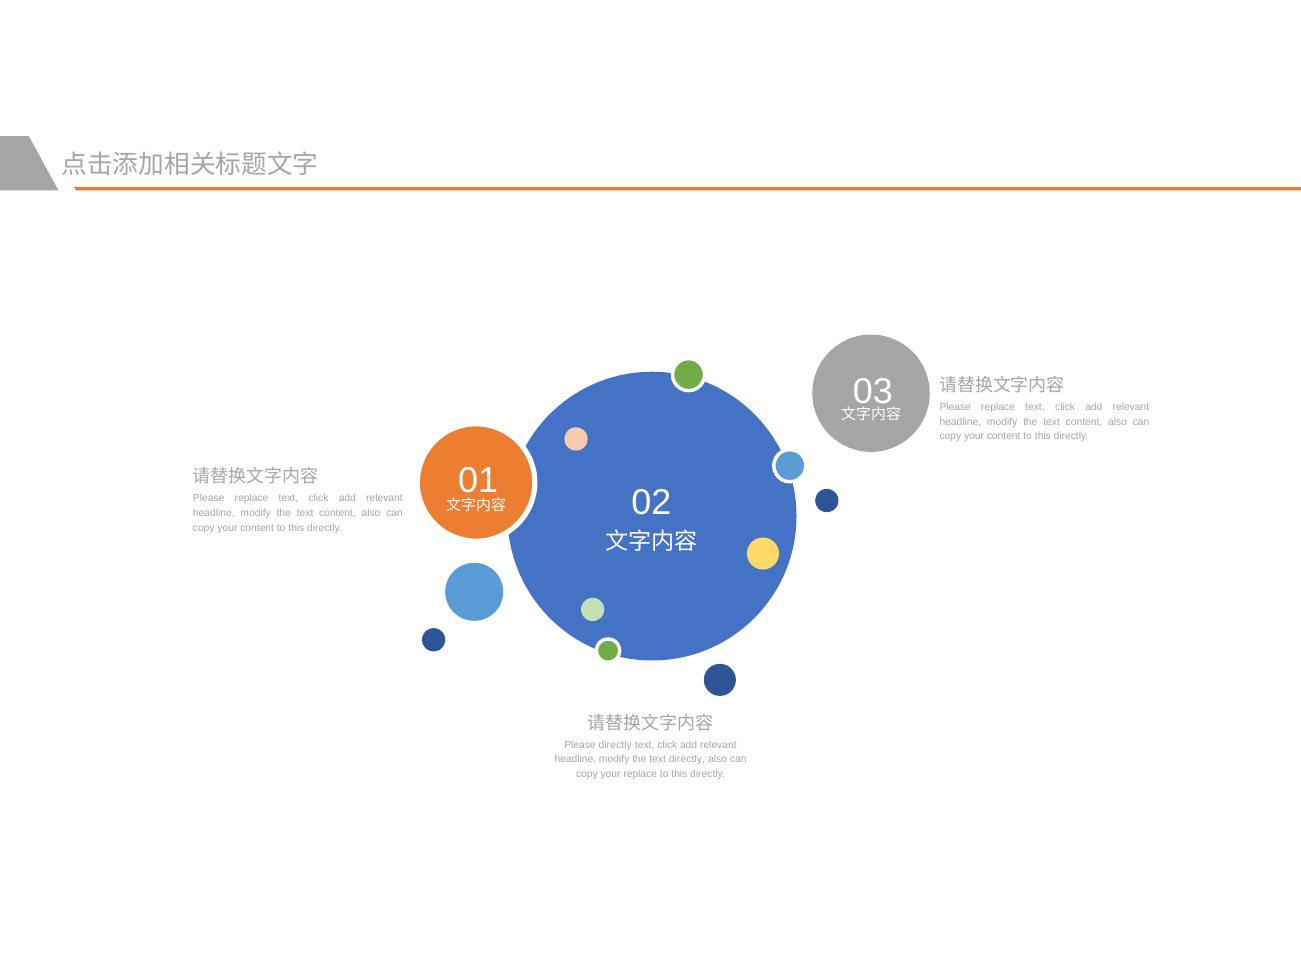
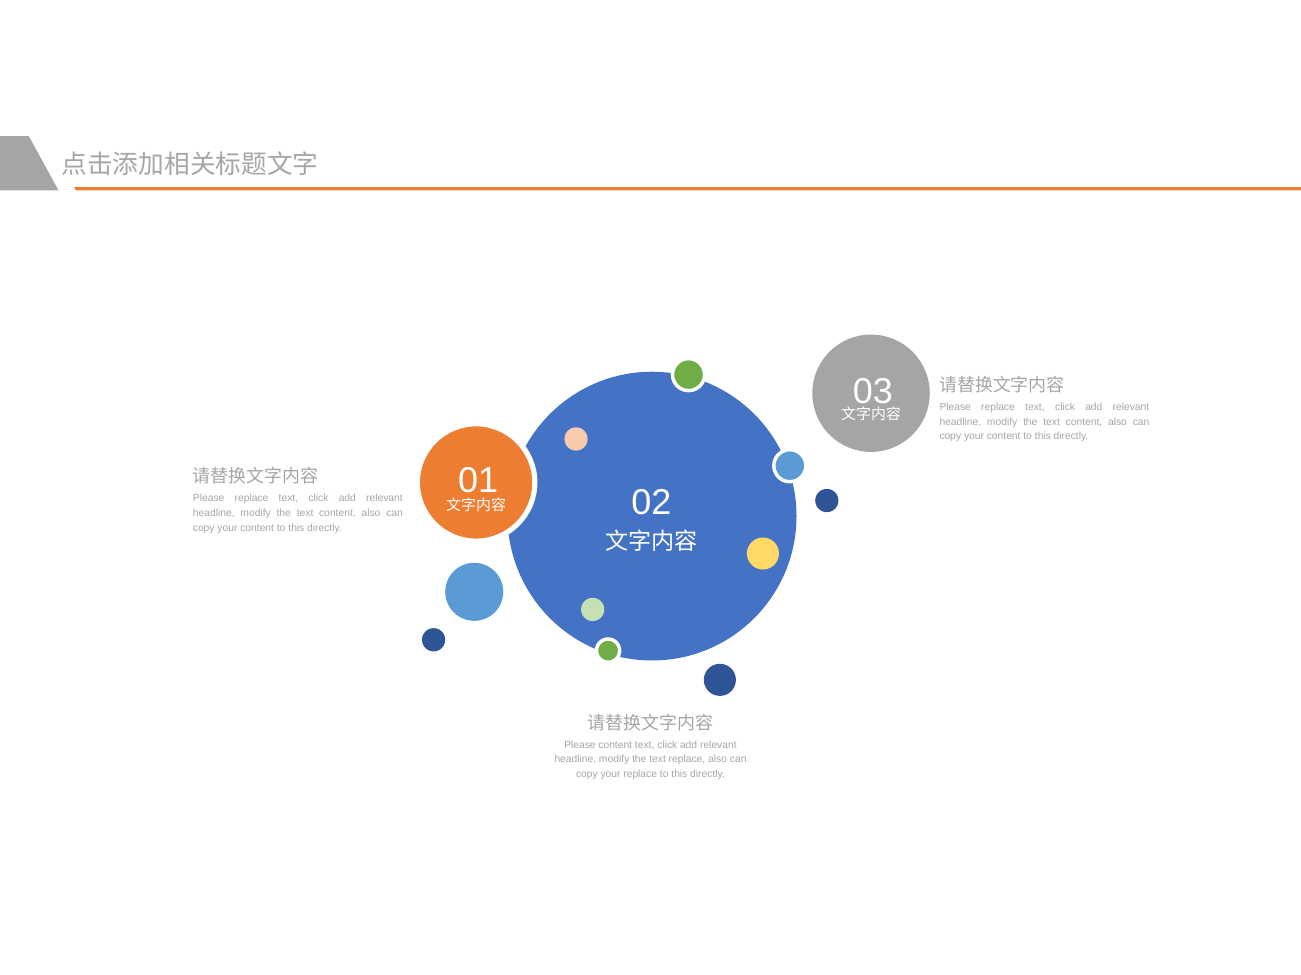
Please directly: directly -> content
text directly: directly -> replace
